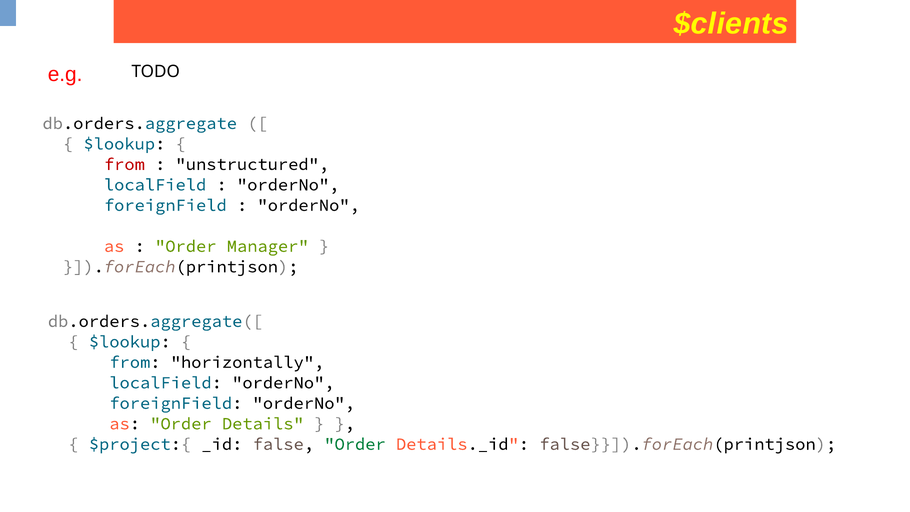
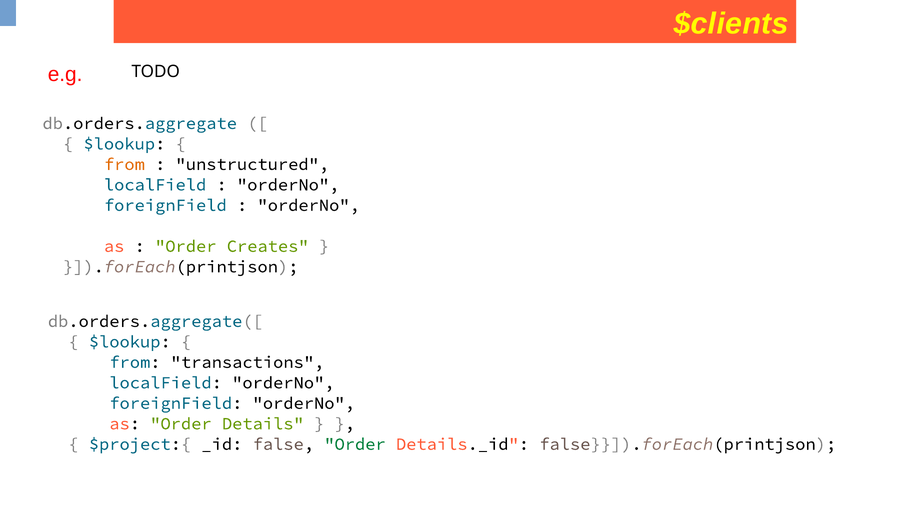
from at (124, 164) colour: red -> orange
Manager: Manager -> Creates
horizontally: horizontally -> transactions
